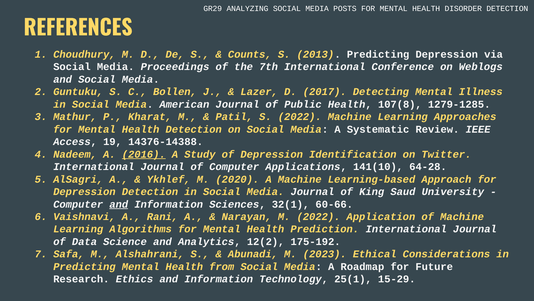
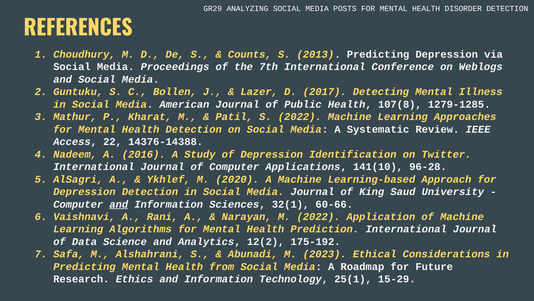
19: 19 -> 22
2016 underline: present -> none
64-28: 64-28 -> 96-28
